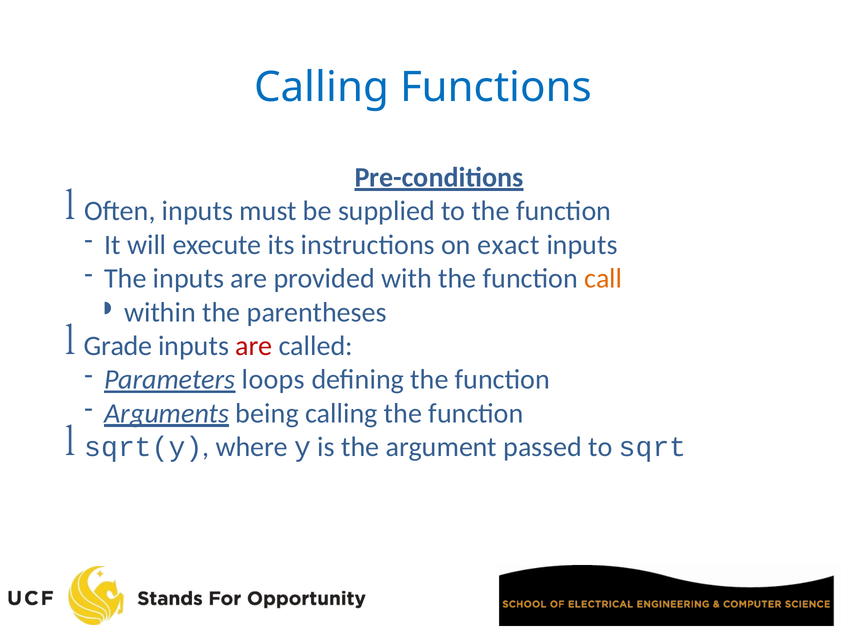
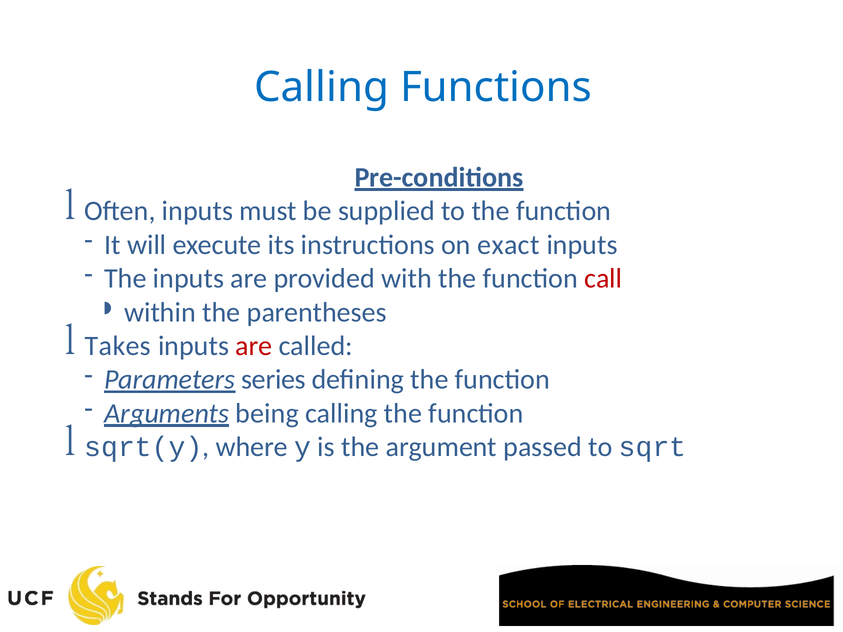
call colour: orange -> red
Grade: Grade -> Takes
loops: loops -> series
